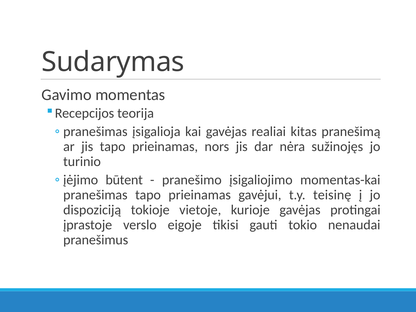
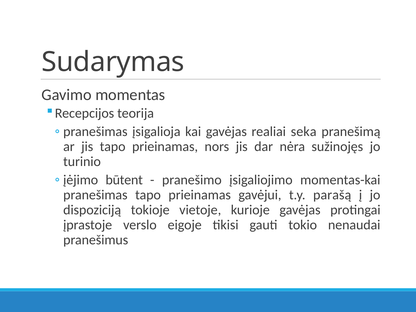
kitas: kitas -> seka
teisinę: teisinę -> parašą
